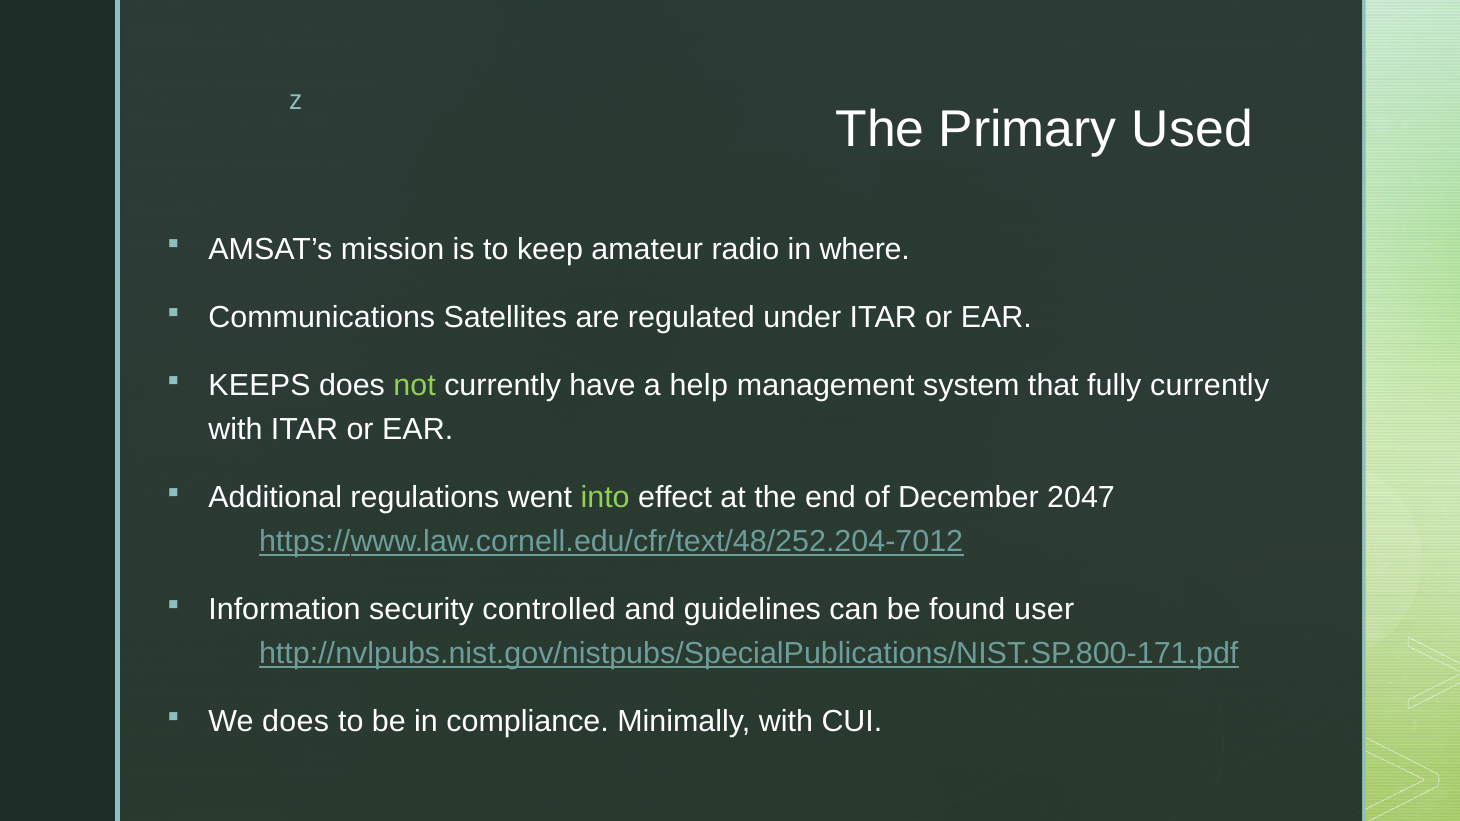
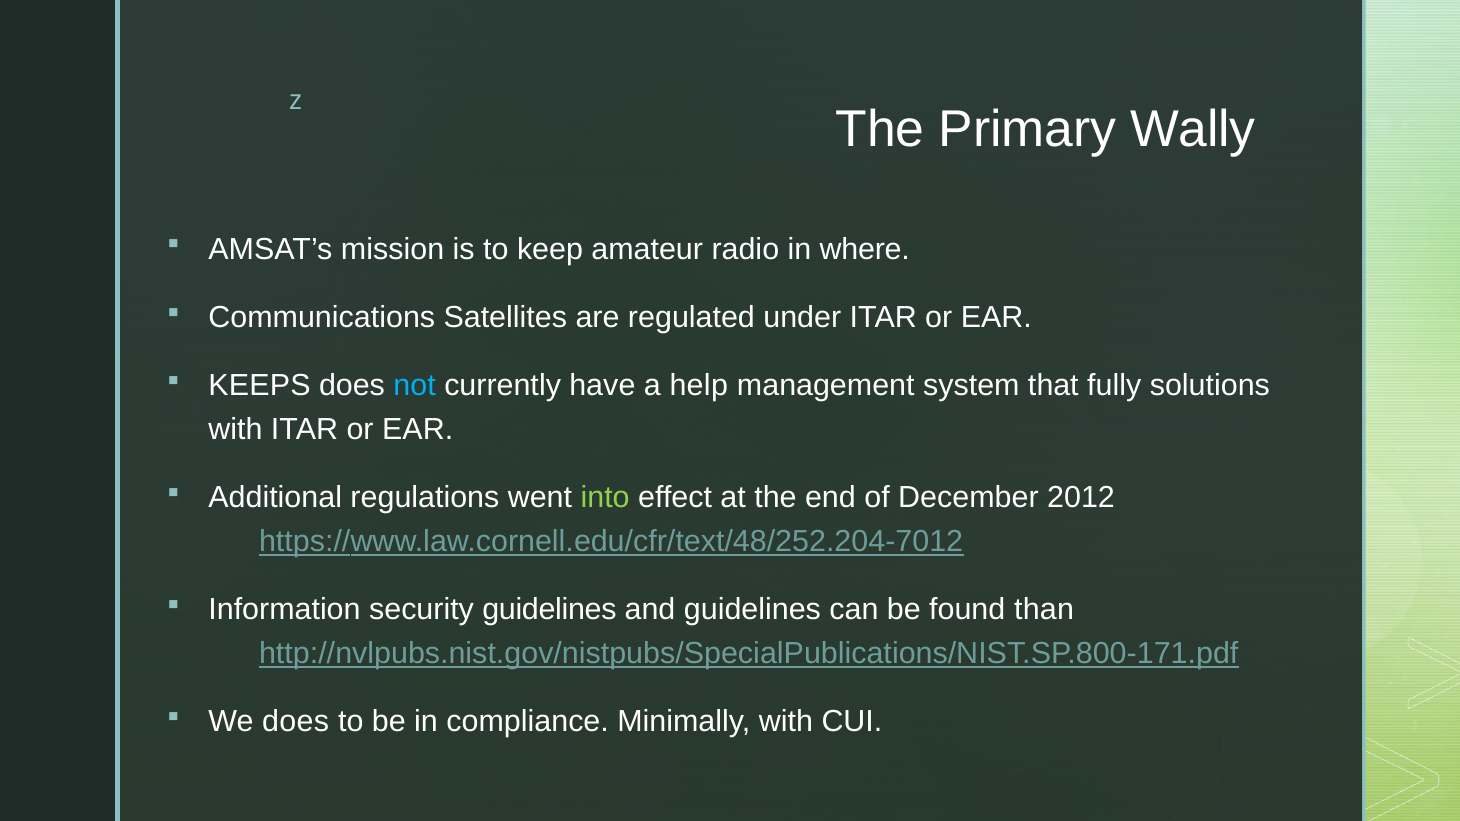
Used: Used -> Wally
not colour: light green -> light blue
fully currently: currently -> solutions
2047: 2047 -> 2012
security controlled: controlled -> guidelines
user: user -> than
